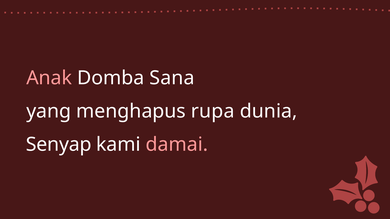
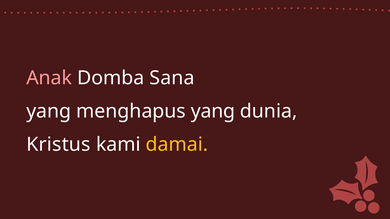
menghapus rupa: rupa -> yang
Senyap: Senyap -> Kristus
damai colour: pink -> yellow
